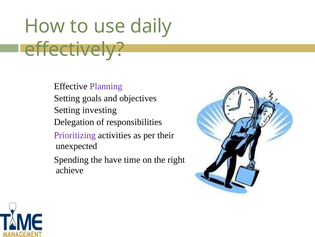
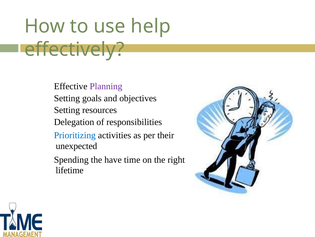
daily: daily -> help
investing: investing -> resources
Prioritizing colour: purple -> blue
achieve: achieve -> lifetime
